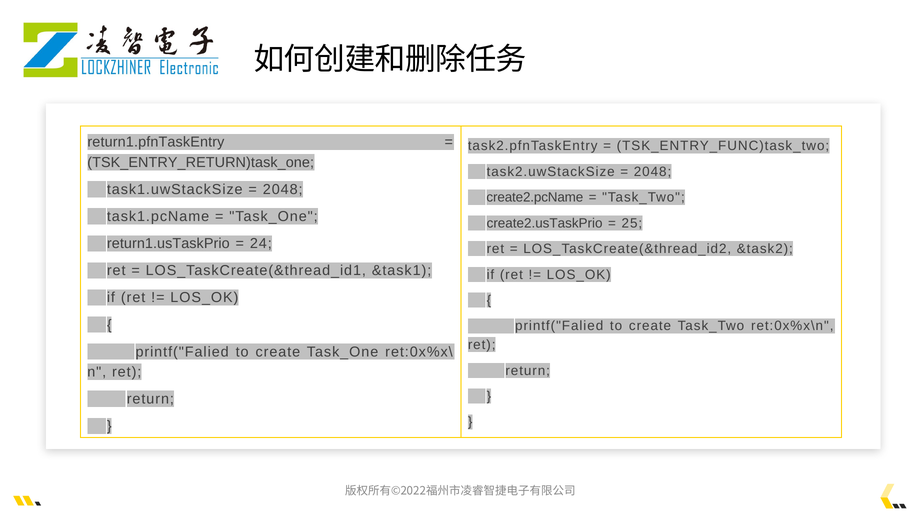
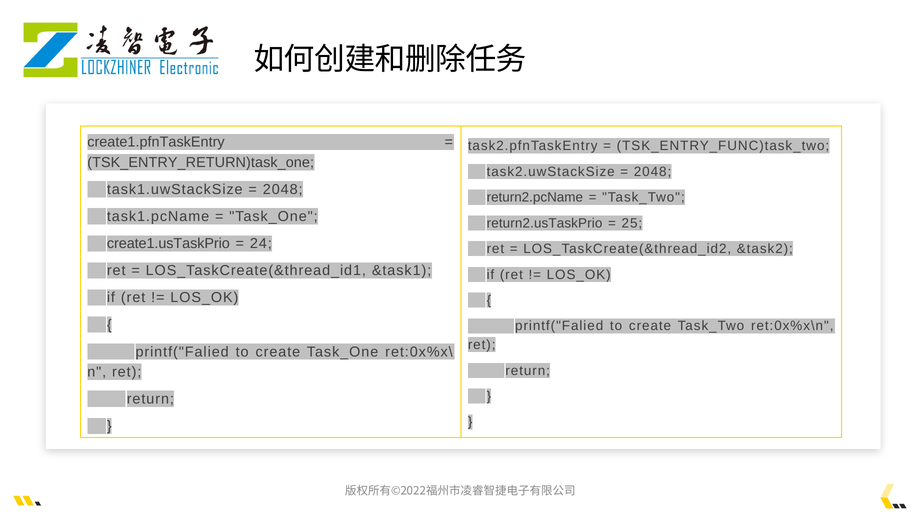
return1.pfnTaskEntry: return1.pfnTaskEntry -> create1.pfnTaskEntry
create2.pcName: create2.pcName -> return2.pcName
create2.usTaskPrio: create2.usTaskPrio -> return2.usTaskPrio
return1.usTaskPrio: return1.usTaskPrio -> create1.usTaskPrio
